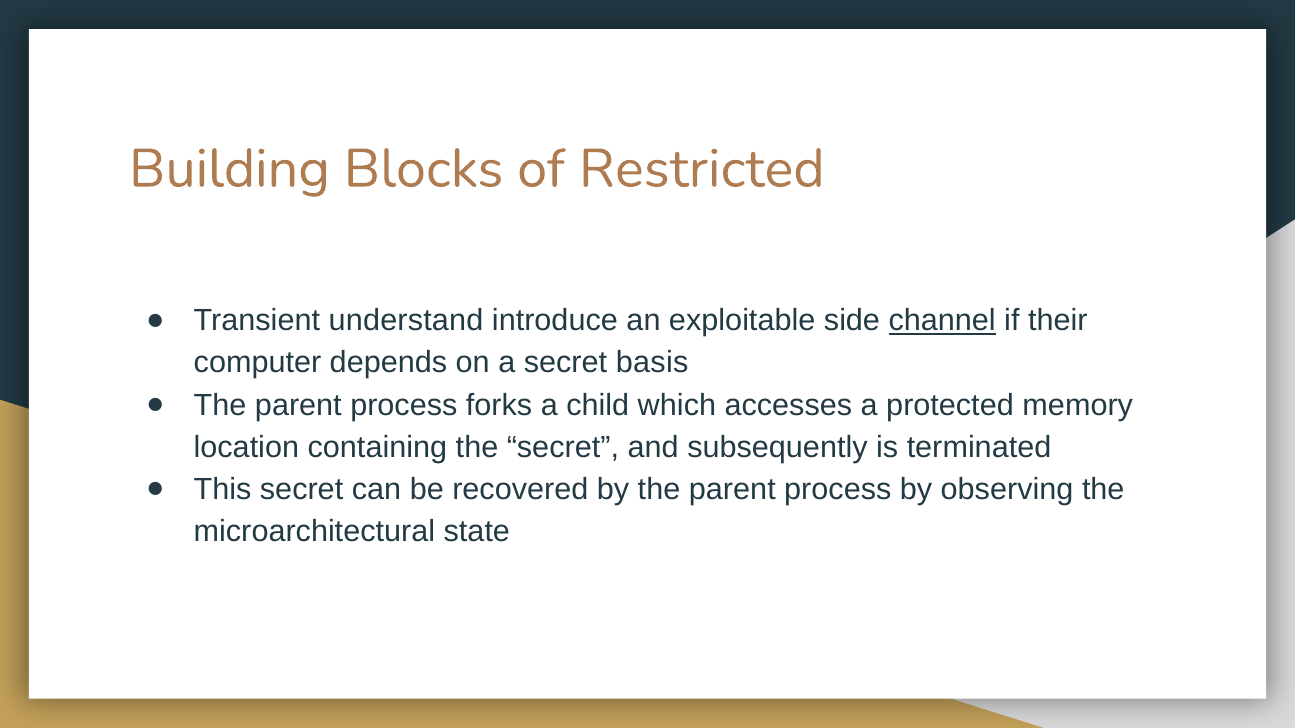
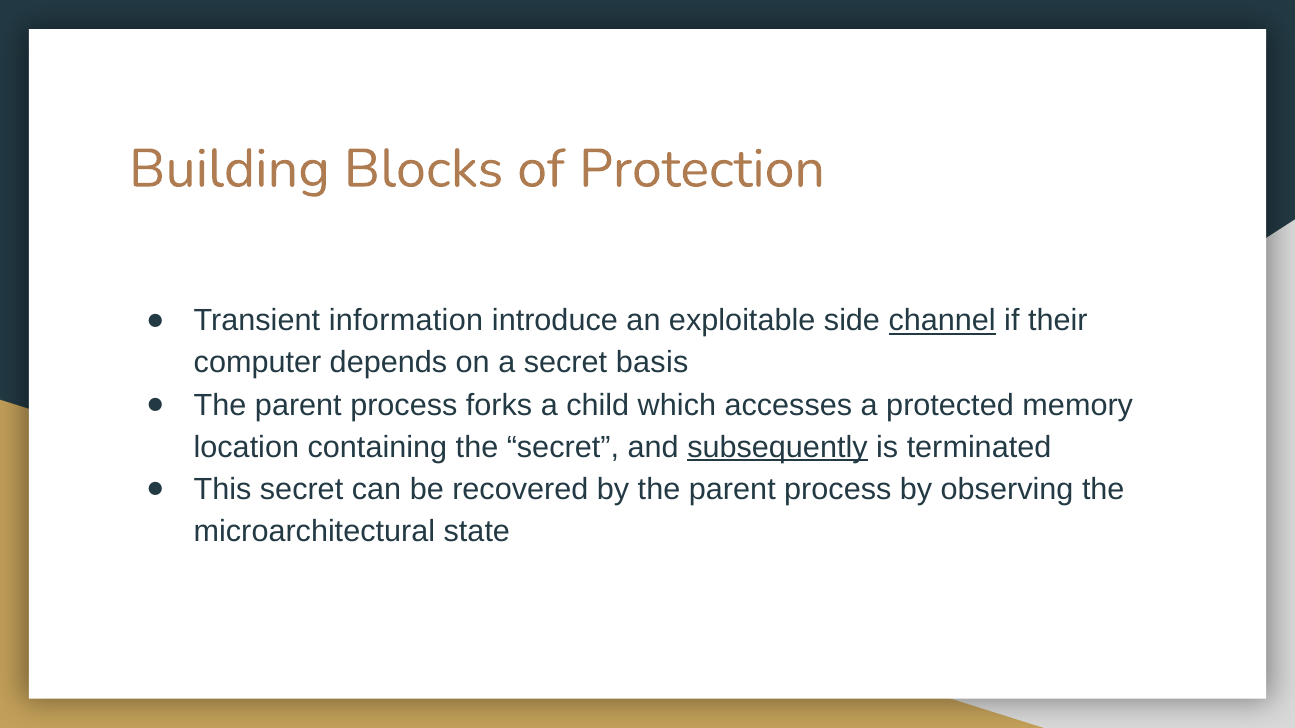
Restricted: Restricted -> Protection
understand: understand -> information
subsequently underline: none -> present
